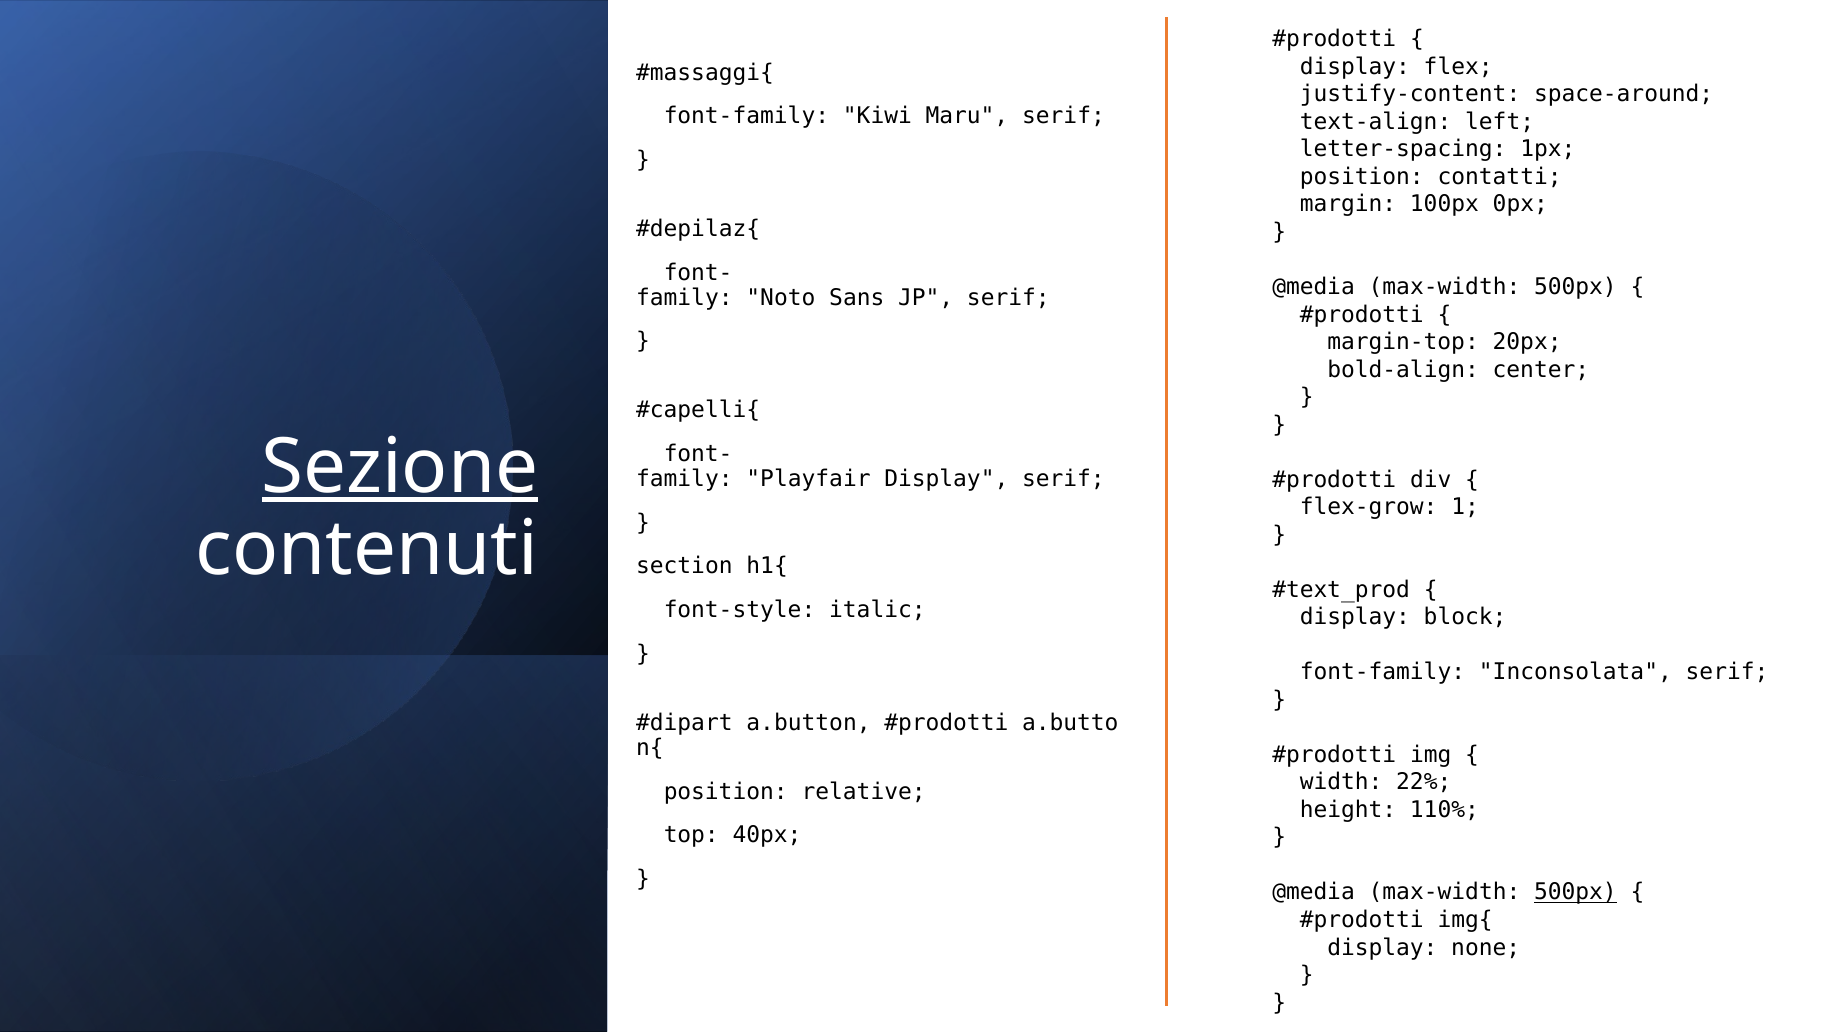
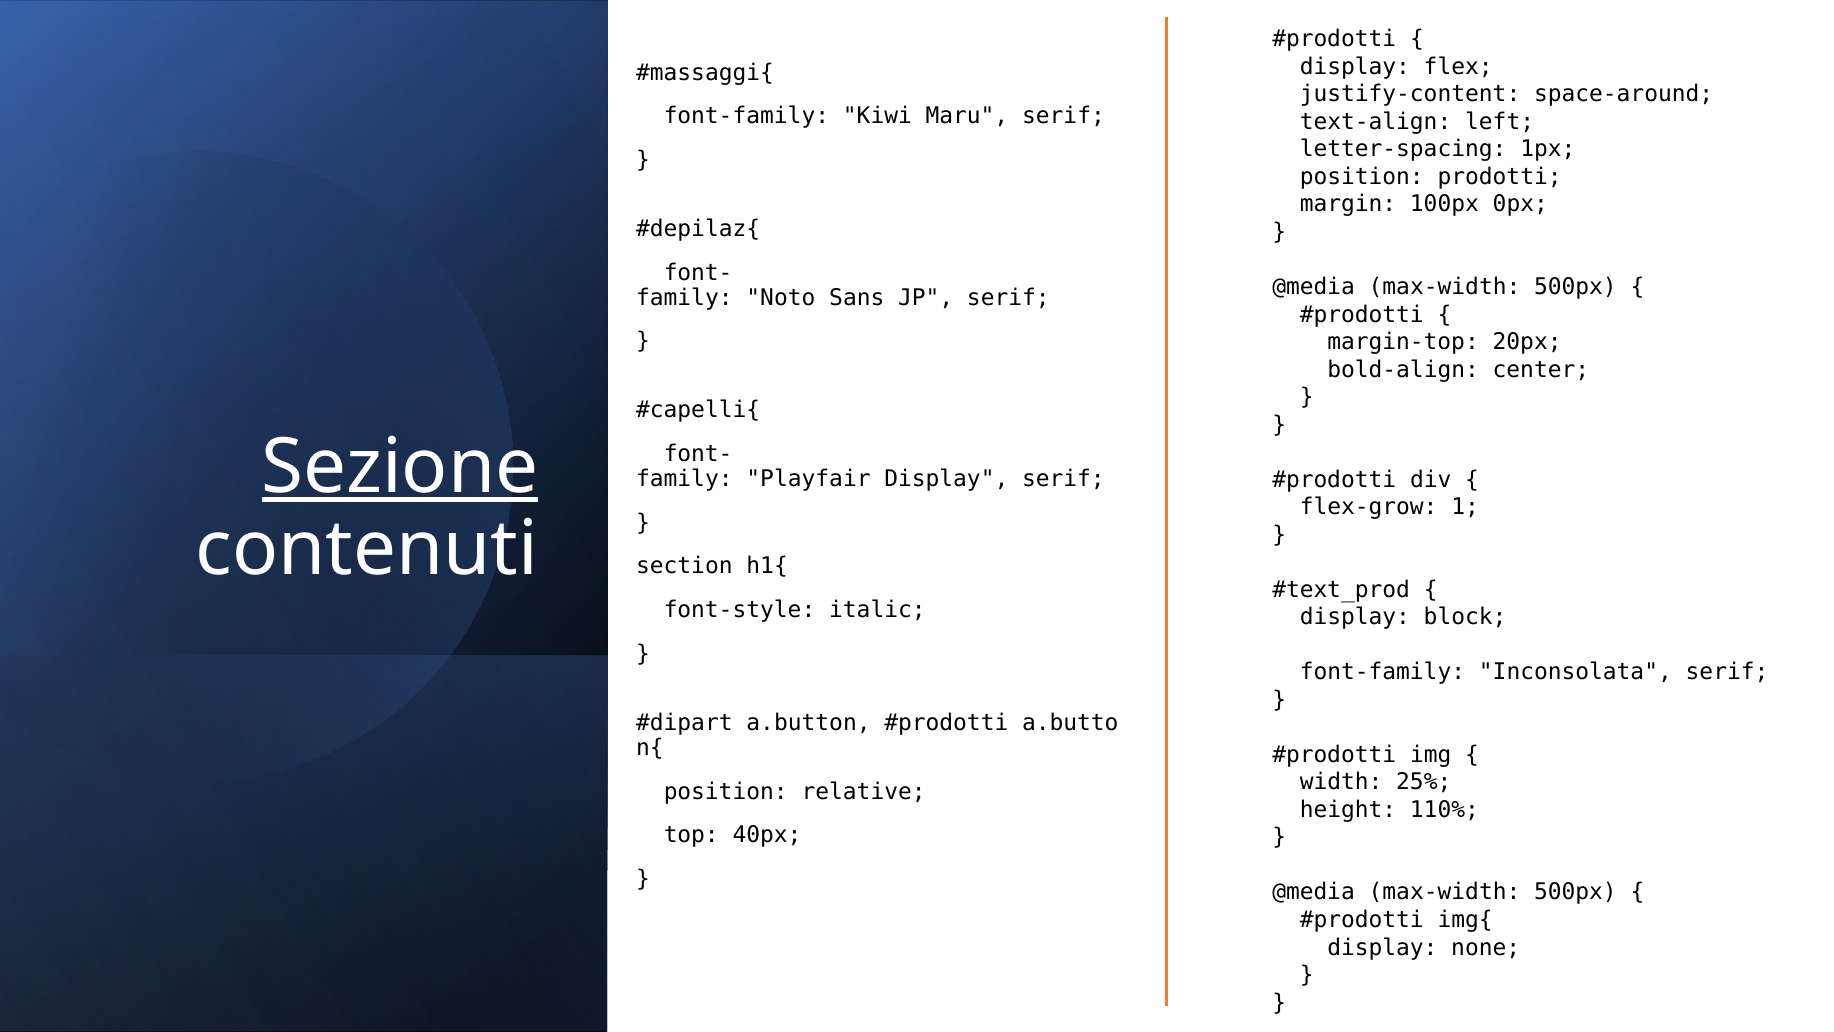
contatti: contatti -> prodotti
22%: 22% -> 25%
500px at (1575, 892) underline: present -> none
